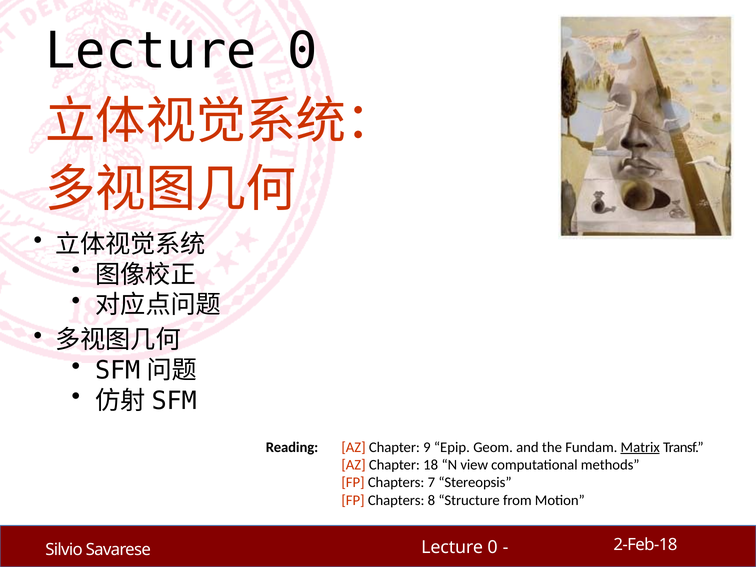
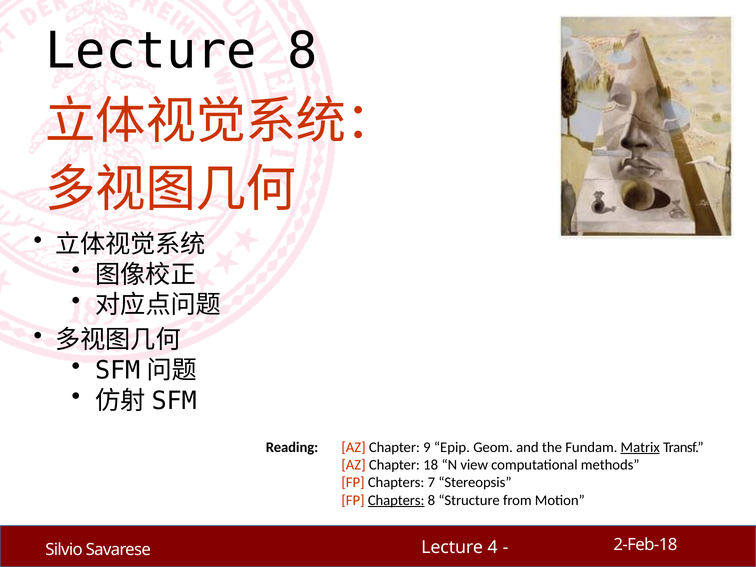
0 at (302, 51): 0 -> 8
Chapters at (396, 500) underline: none -> present
0 at (493, 548): 0 -> 4
